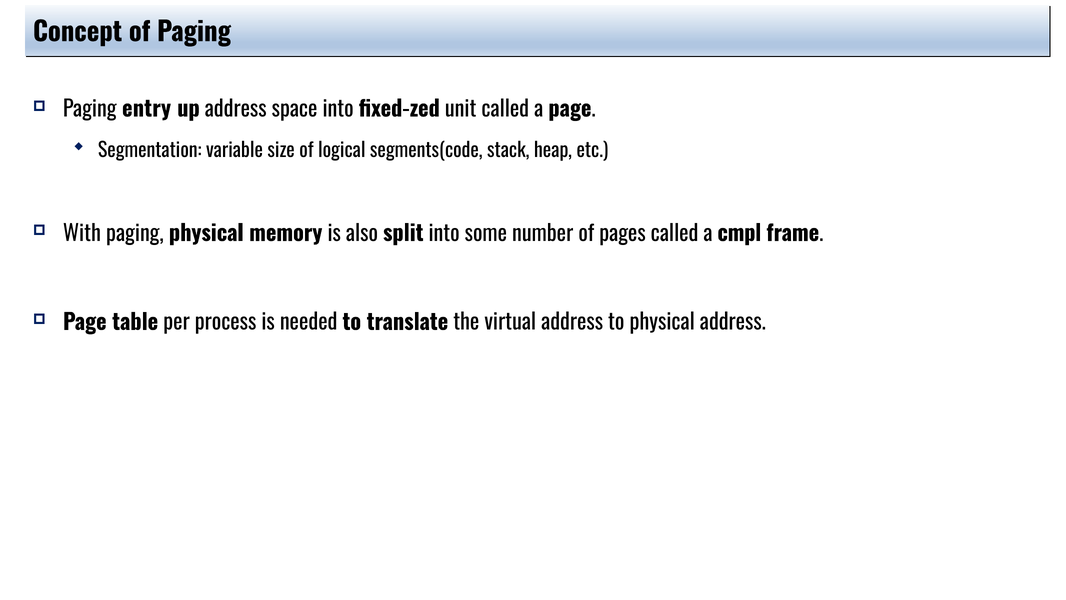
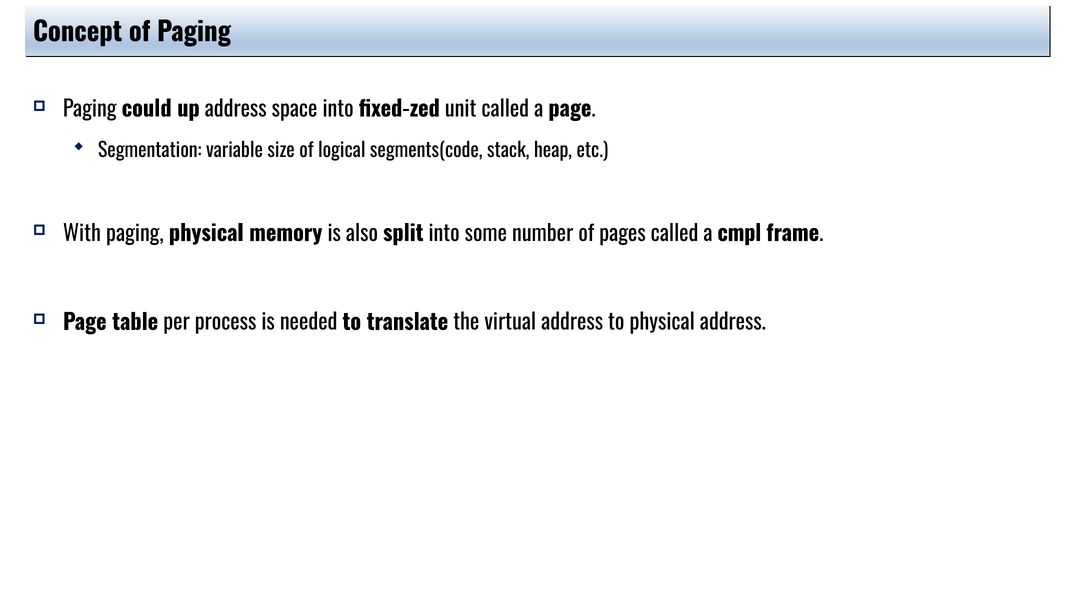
entry: entry -> could
